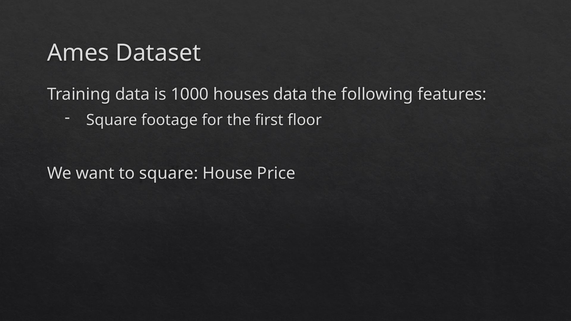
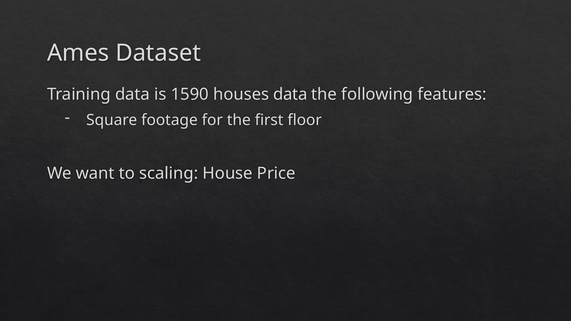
1000: 1000 -> 1590
to square: square -> scaling
